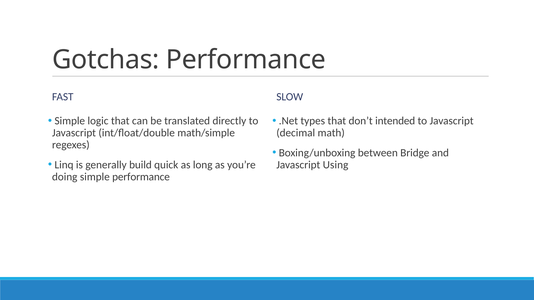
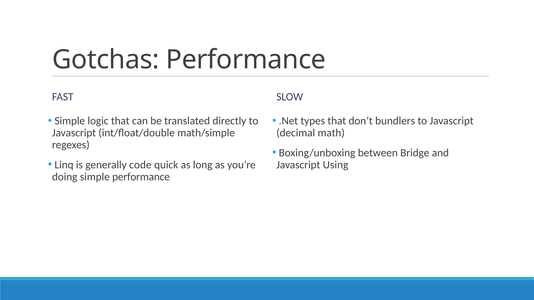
intended: intended -> bundlers
build: build -> code
